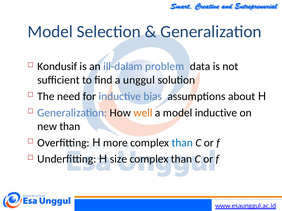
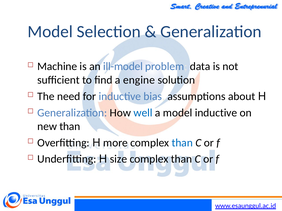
Kondusif: Kondusif -> Machine
ill-dalam: ill-dalam -> ill-model
unggul: unggul -> engine
well colour: orange -> blue
